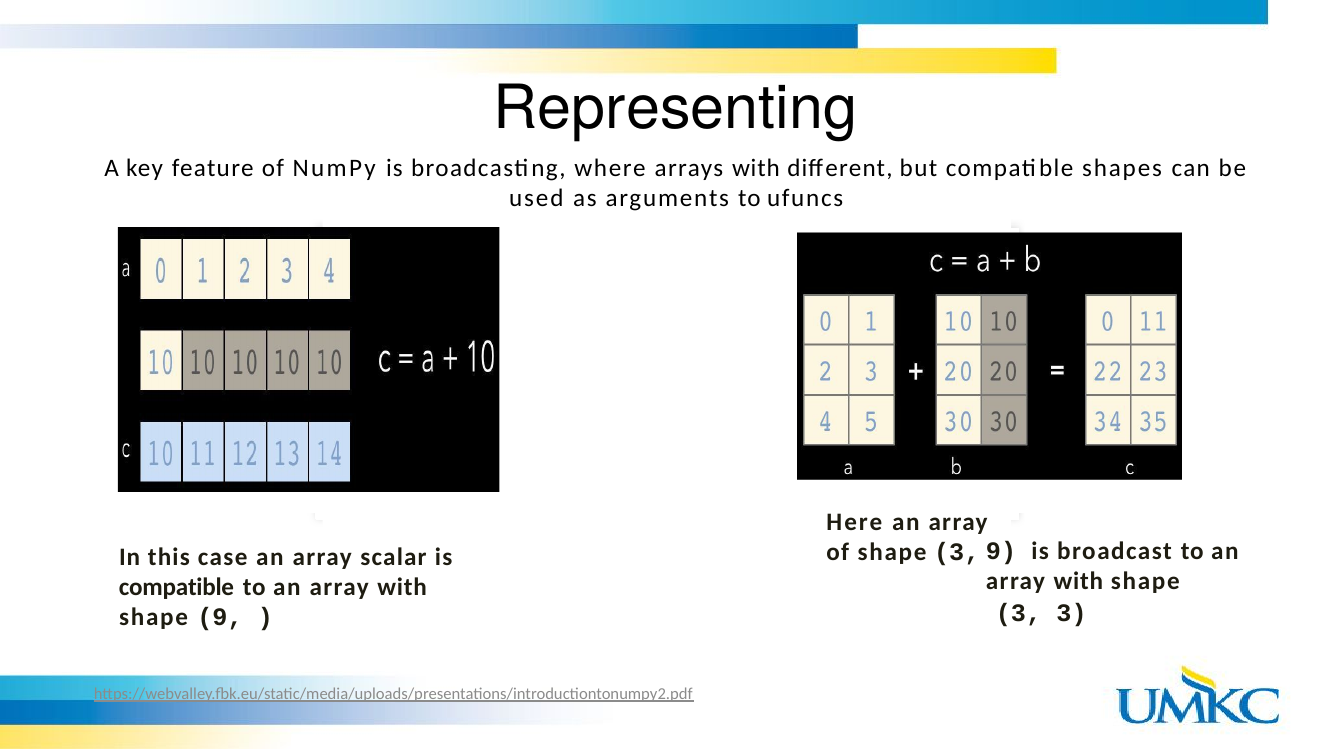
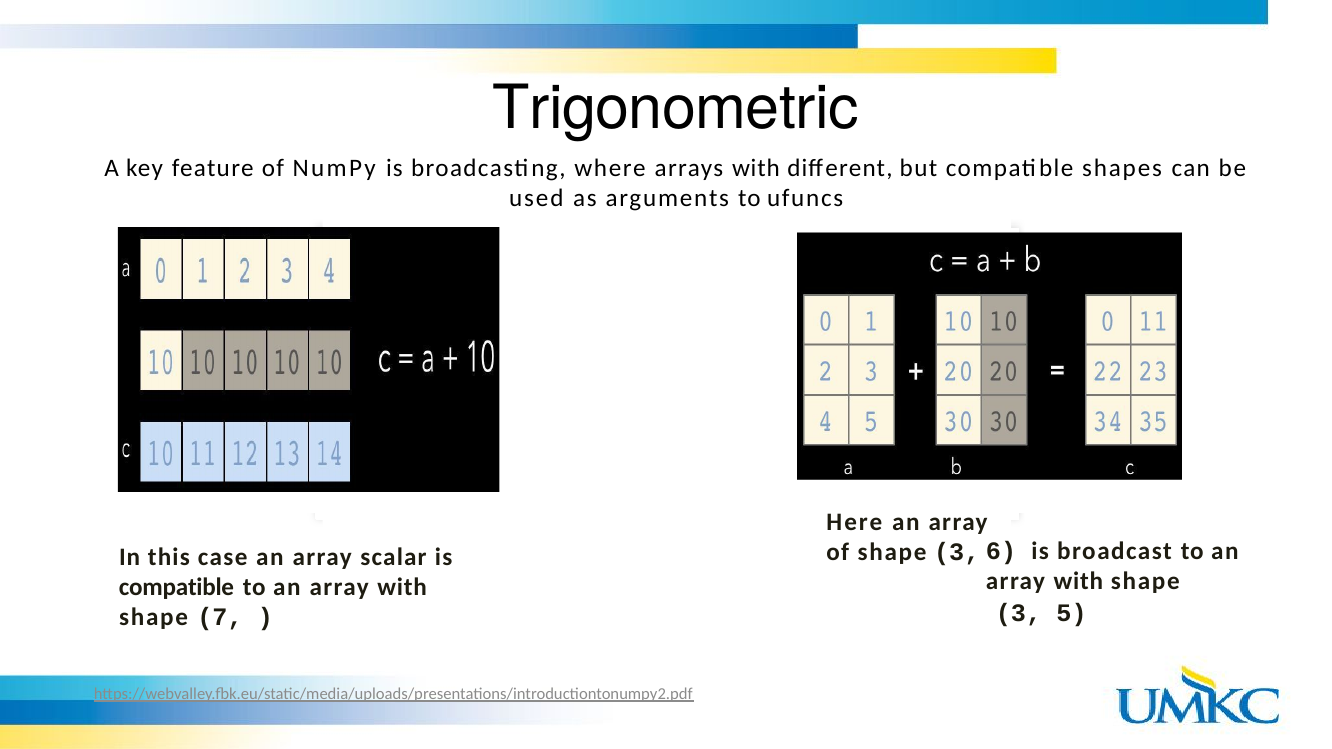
Representing: Representing -> Trigonometric
3 9: 9 -> 6
3 3: 3 -> 5
shape 9: 9 -> 7
